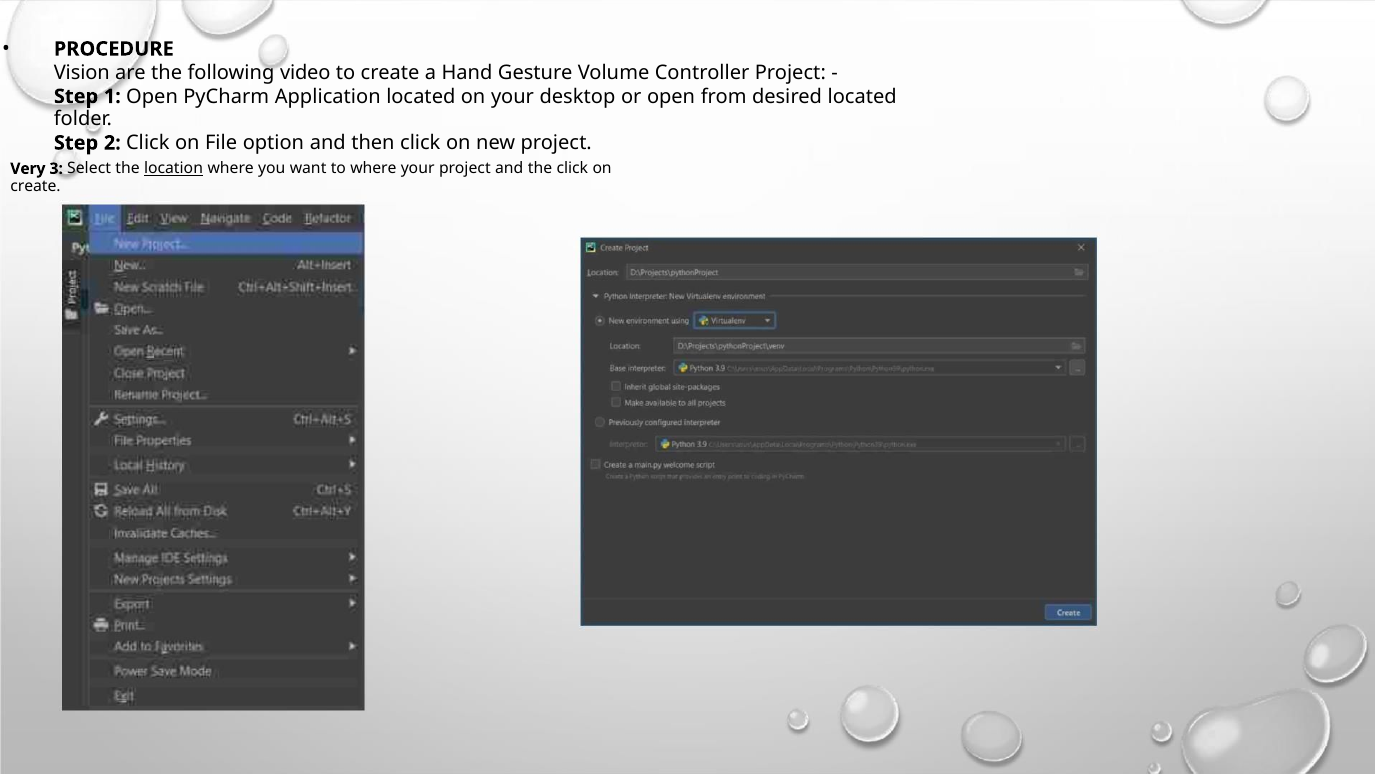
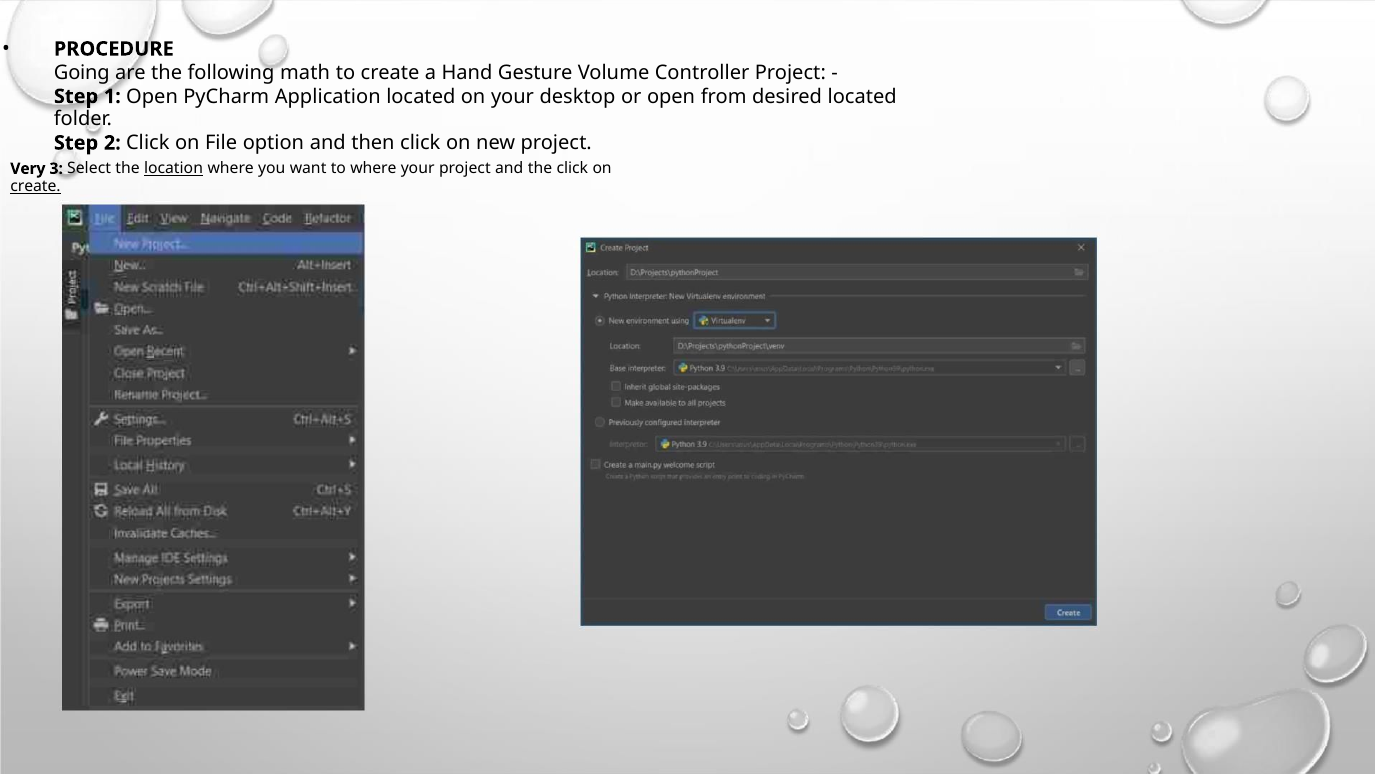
Vision: Vision -> Going
video: video -> math
create at (35, 186) underline: none -> present
